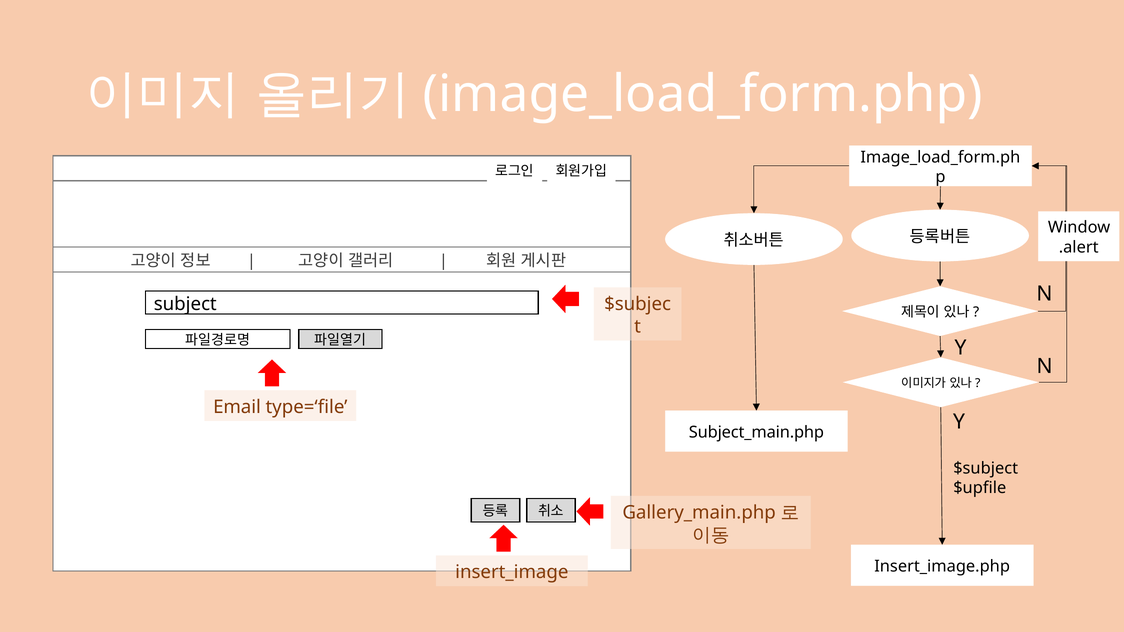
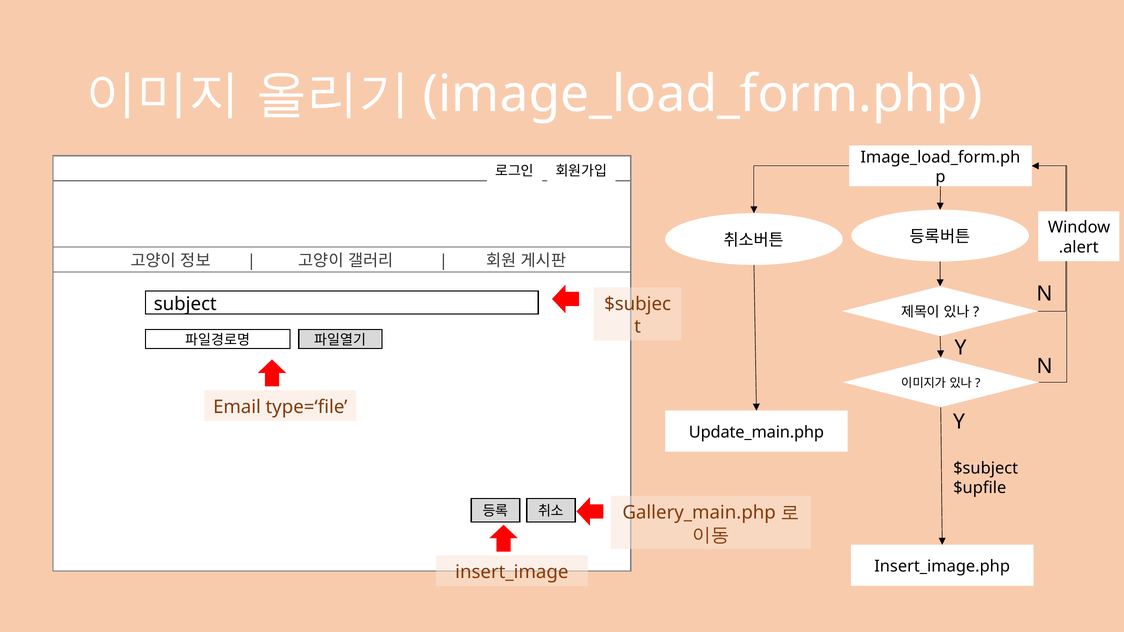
Subject_main.php: Subject_main.php -> Update_main.php
